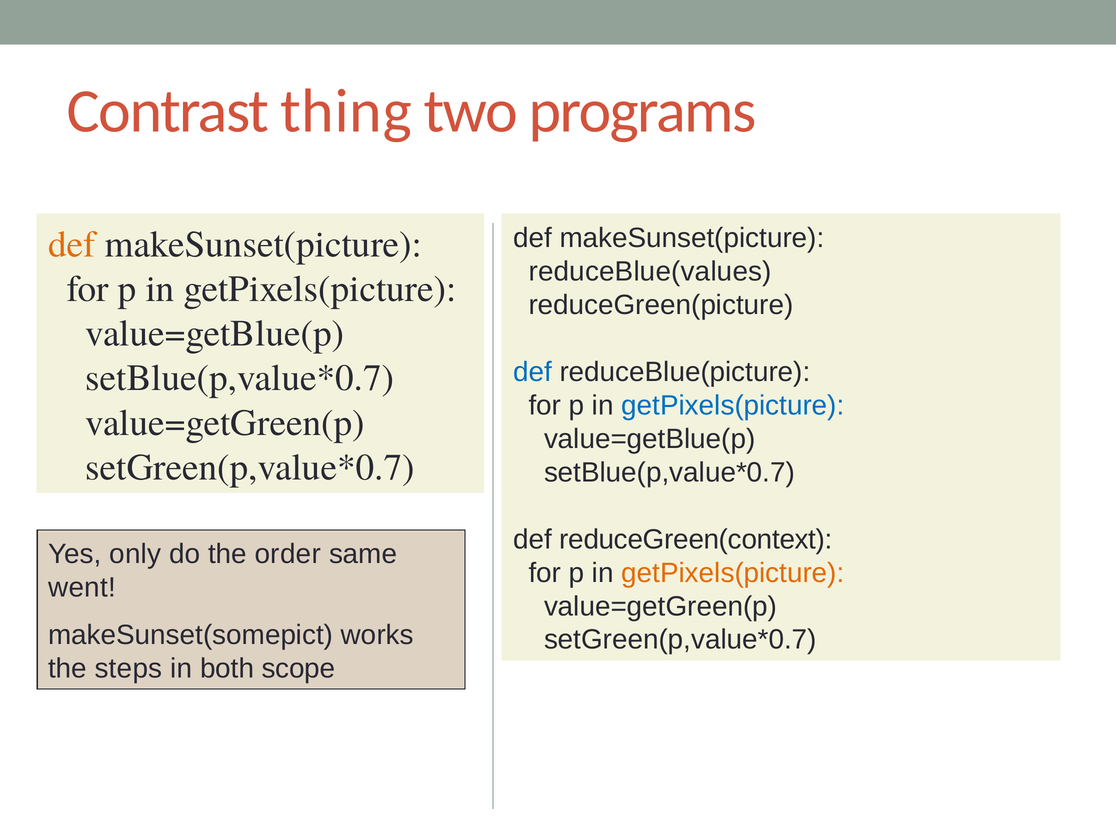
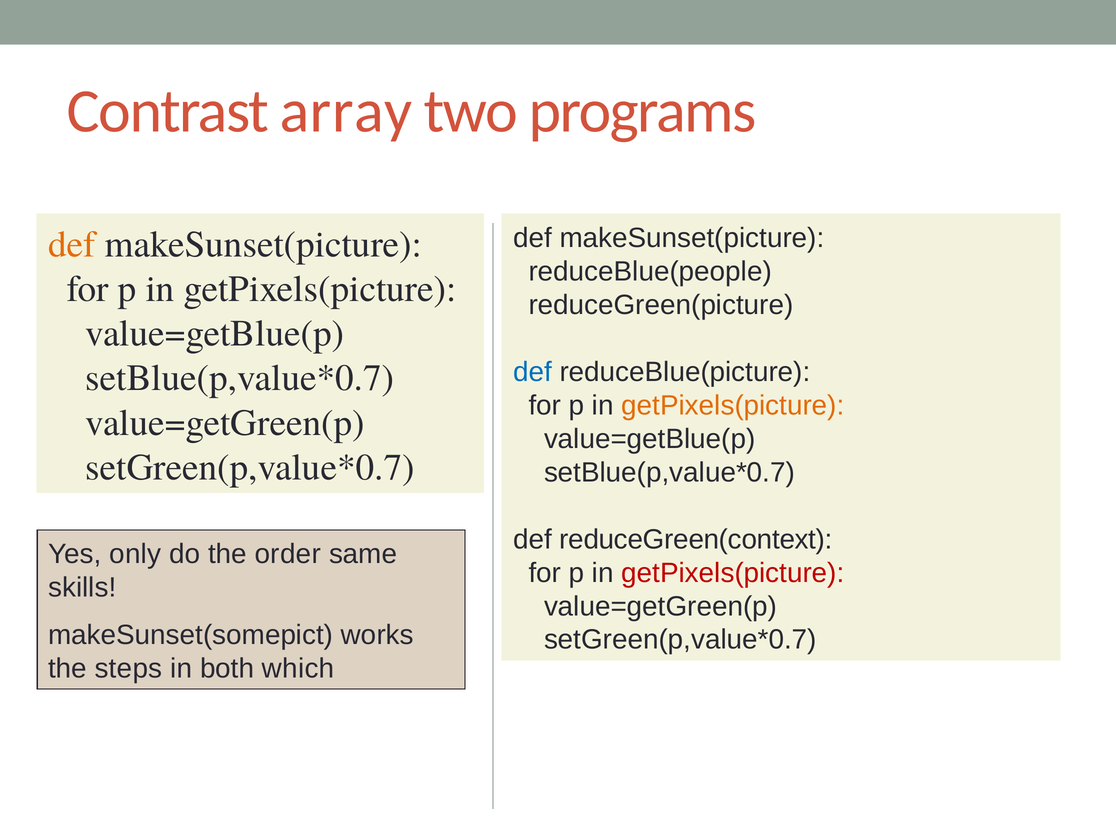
thing: thing -> array
reduceBlue(values: reduceBlue(values -> reduceBlue(people
getPixels(picture at (733, 405) colour: blue -> orange
getPixels(picture at (733, 573) colour: orange -> red
went: went -> skills
scope: scope -> which
